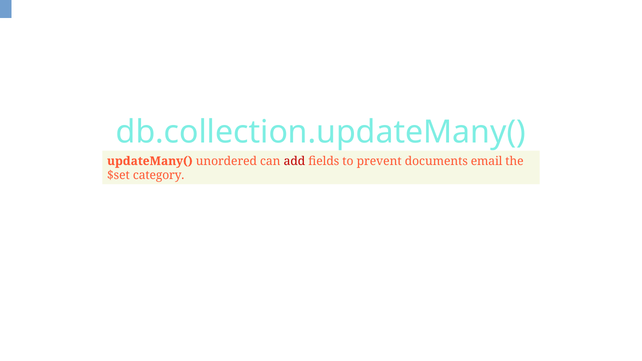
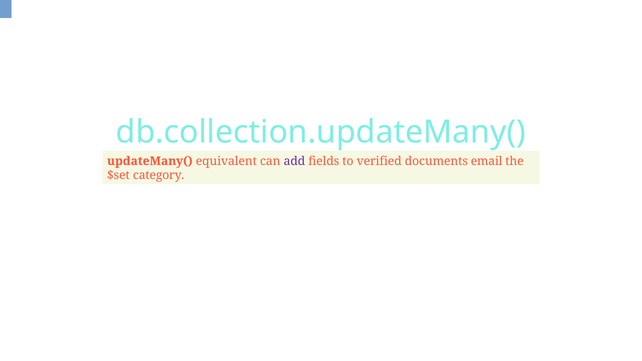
unordered: unordered -> equivalent
add colour: red -> purple
prevent: prevent -> verified
